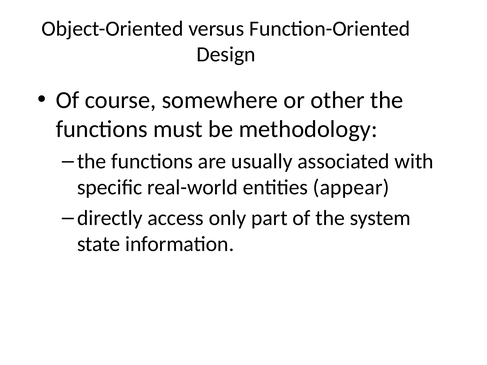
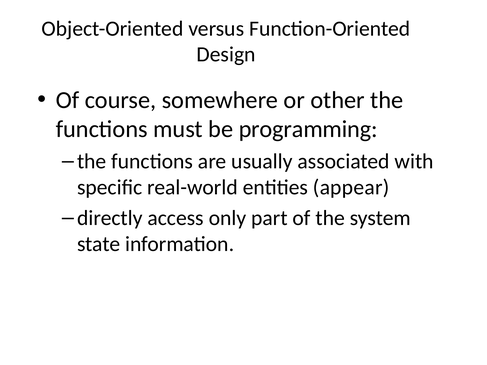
methodology: methodology -> programming
